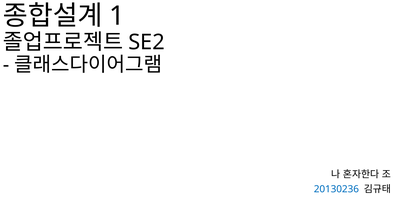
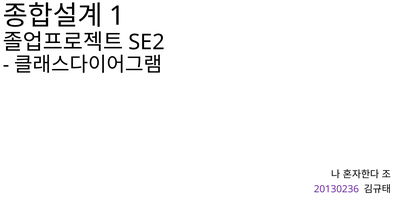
20130236 colour: blue -> purple
